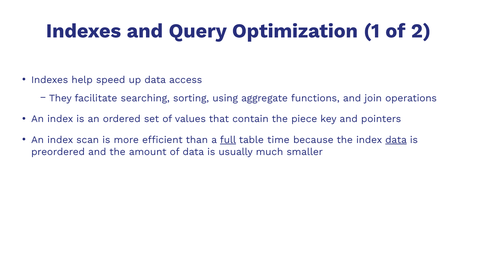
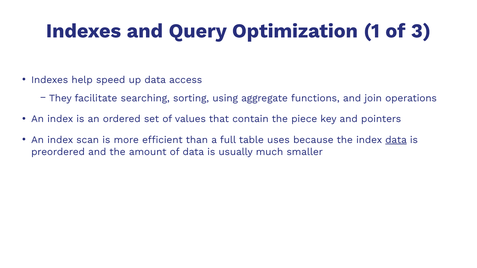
2: 2 -> 3
full underline: present -> none
time: time -> uses
